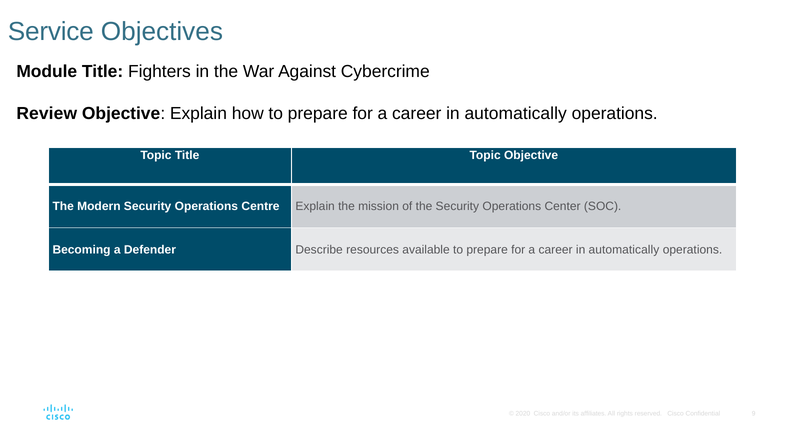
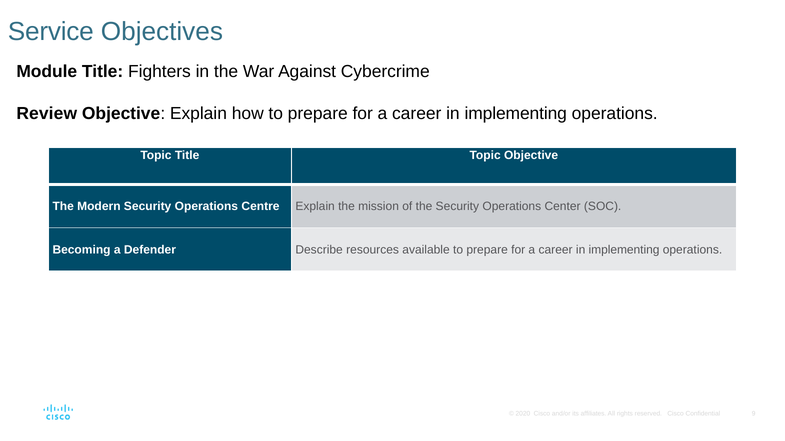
automatically at (516, 114): automatically -> implementing
automatically at (624, 250): automatically -> implementing
